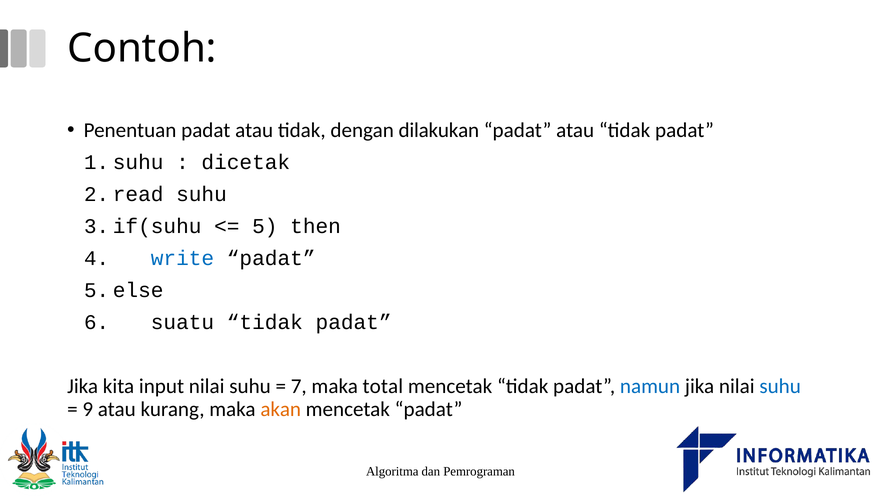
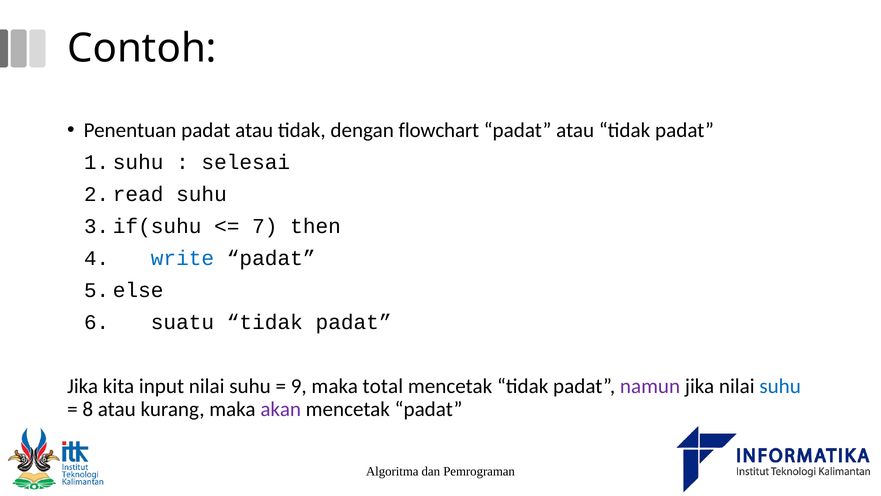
dilakukan: dilakukan -> flowchart
dicetak: dicetak -> selesai
5: 5 -> 7
7: 7 -> 9
namun colour: blue -> purple
9: 9 -> 8
akan colour: orange -> purple
